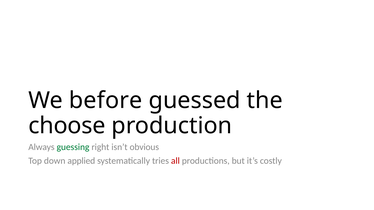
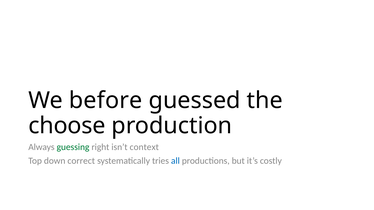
obvious: obvious -> context
applied: applied -> correct
all colour: red -> blue
